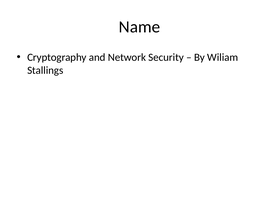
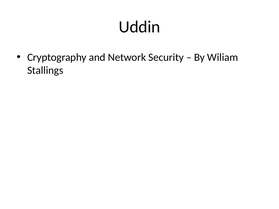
Name: Name -> Uddin
